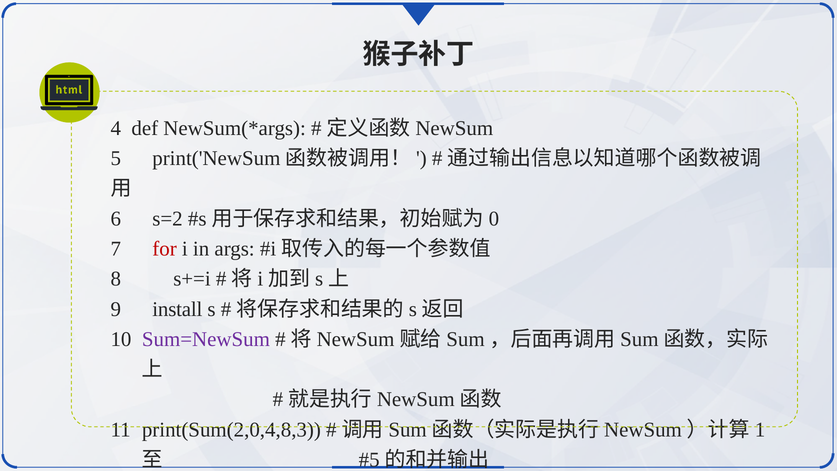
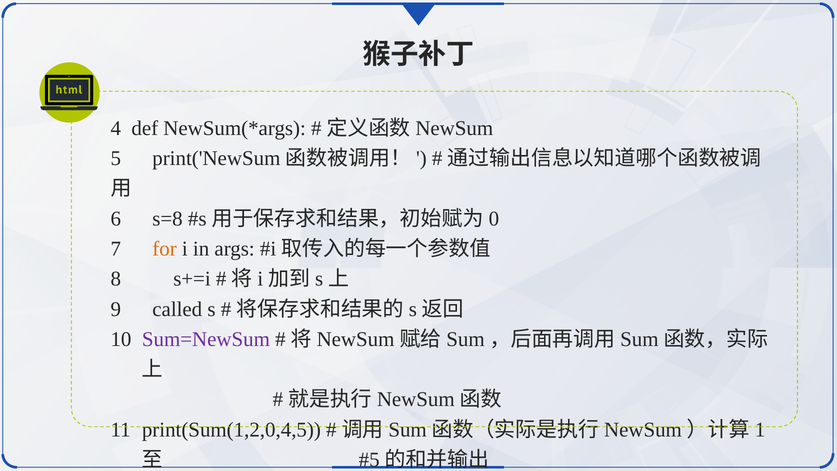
s=2: s=2 -> s=8
for colour: red -> orange
install: install -> called
print(Sum(2,0,4,8,3: print(Sum(2,0,4,8,3 -> print(Sum(1,2,0,4,5
